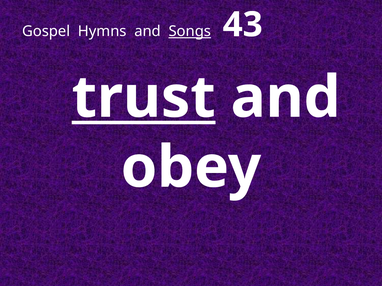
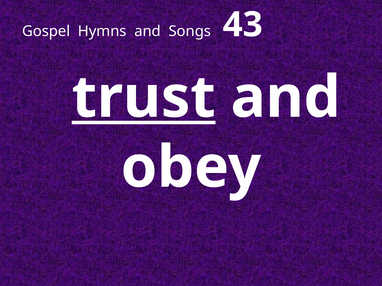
Songs underline: present -> none
